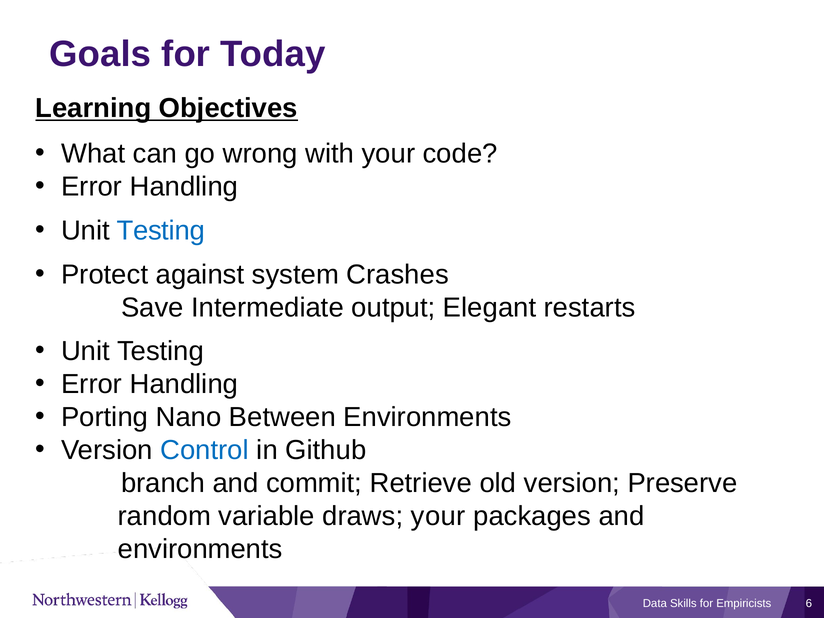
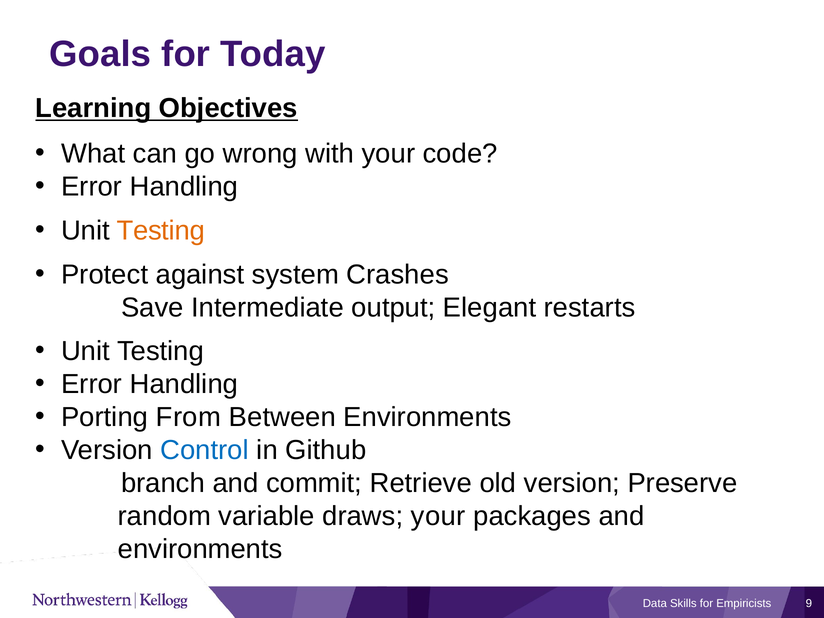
Testing at (161, 231) colour: blue -> orange
Nano: Nano -> From
6: 6 -> 9
